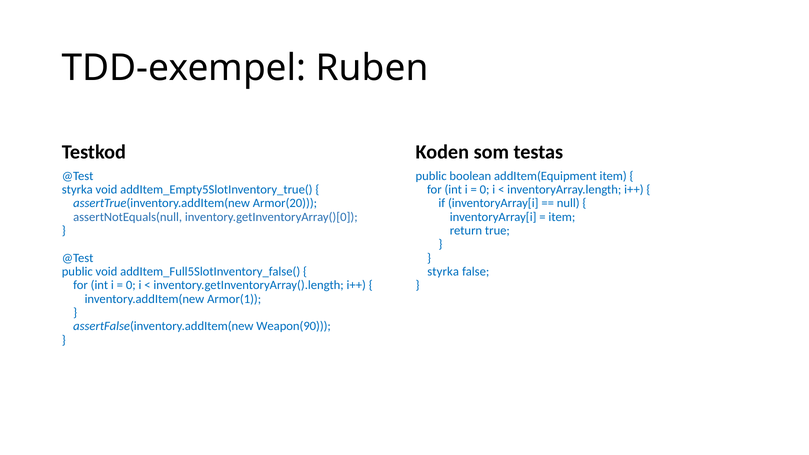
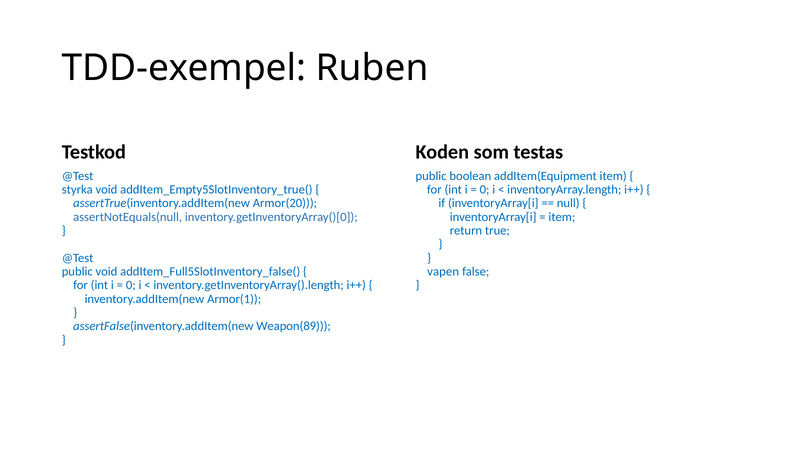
styrka at (443, 272): styrka -> vapen
Weapon(90: Weapon(90 -> Weapon(89
